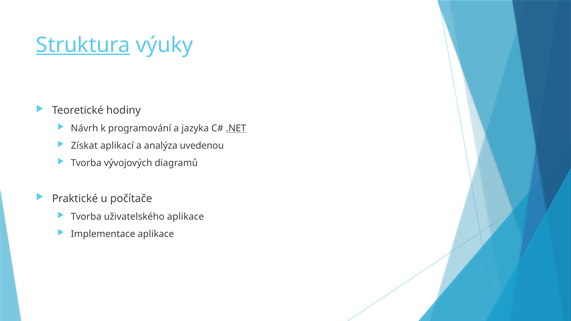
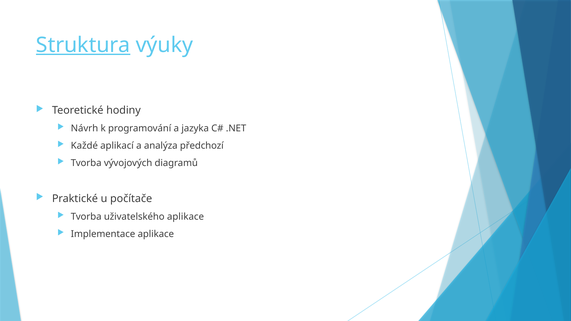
.NET underline: present -> none
Získat: Získat -> Každé
uvedenou: uvedenou -> předchozí
